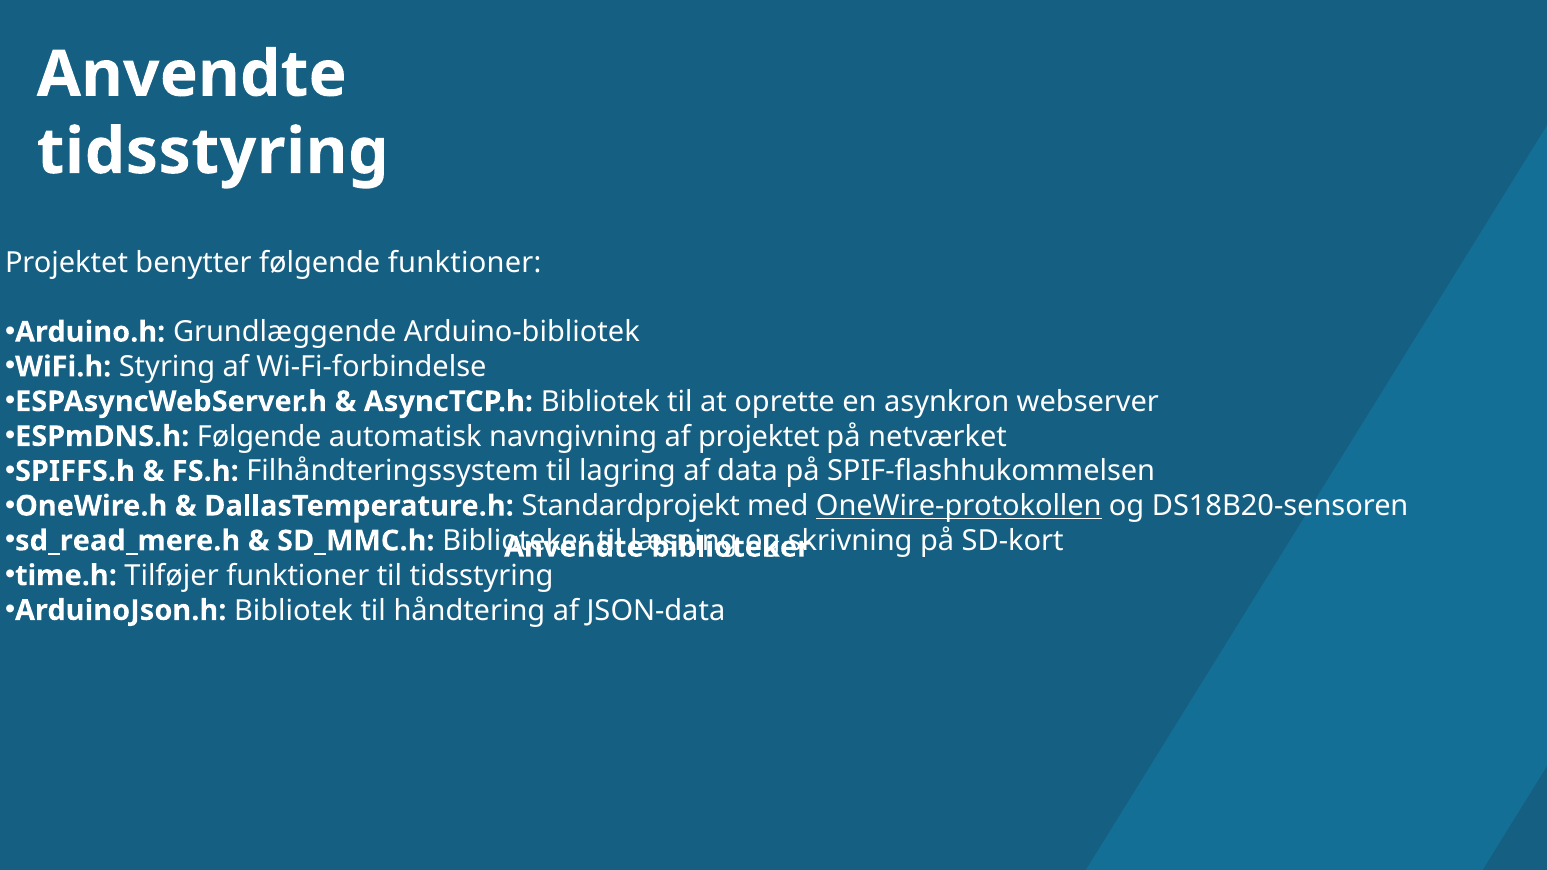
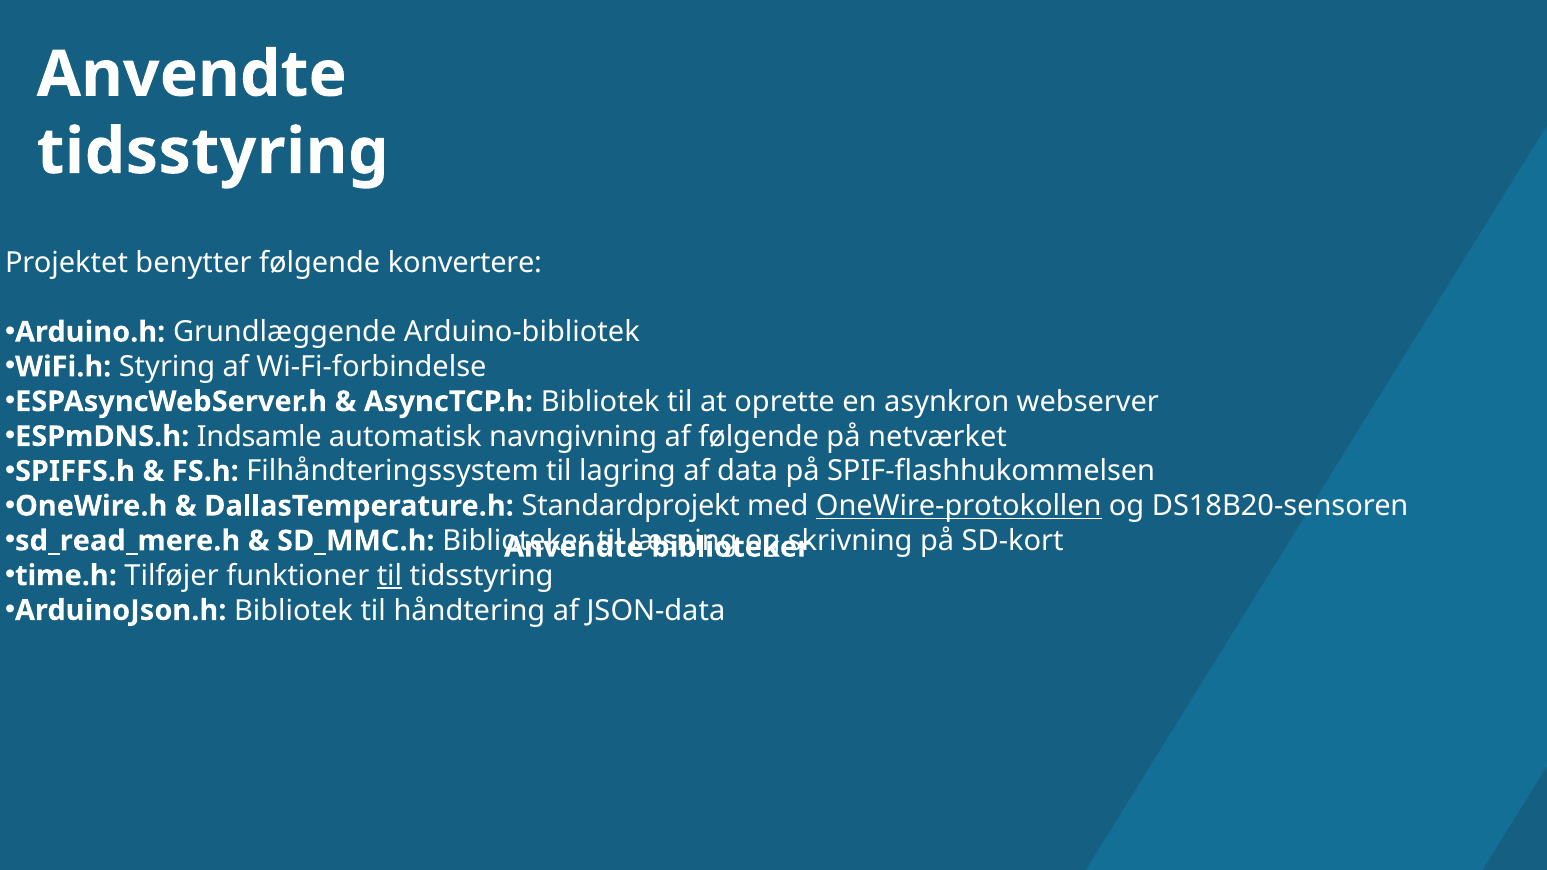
følgende funktioner: funktioner -> konvertere
ESPmDNS.h Følgende: Følgende -> Indsamle
af projektet: projektet -> følgende
til at (389, 576) underline: none -> present
